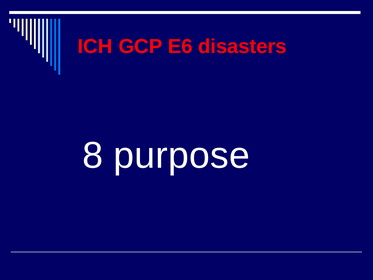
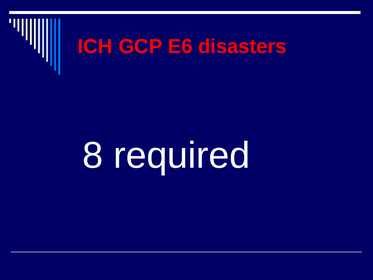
purpose: purpose -> required
